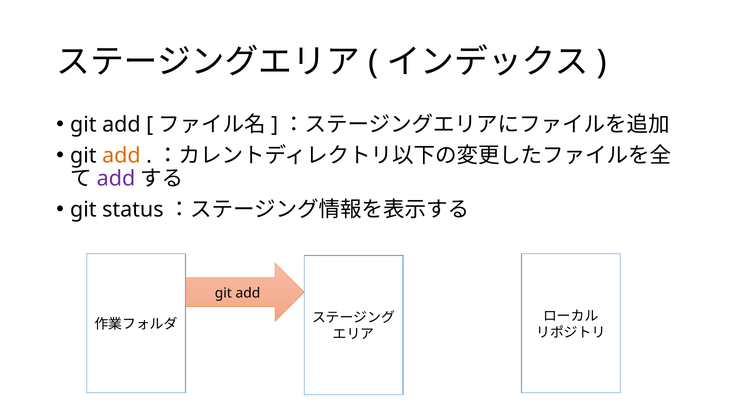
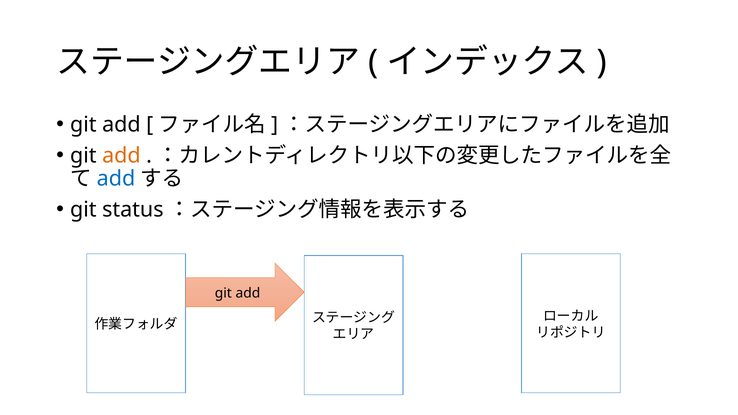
add at (116, 179) colour: purple -> blue
